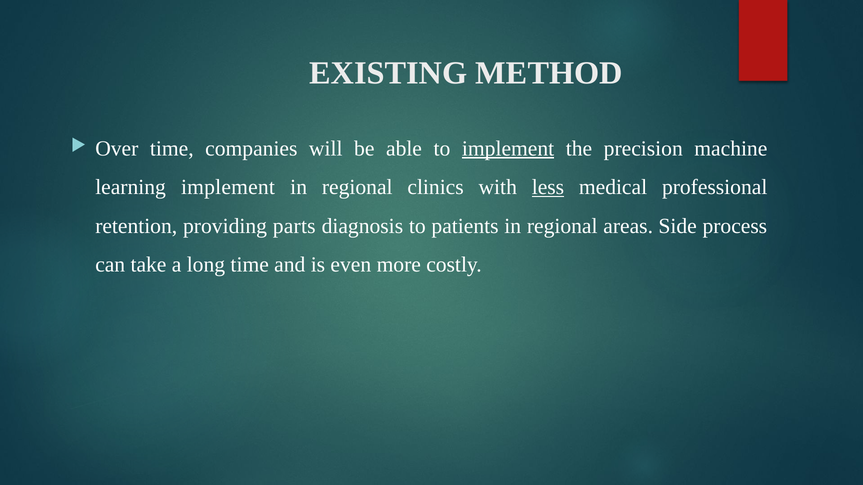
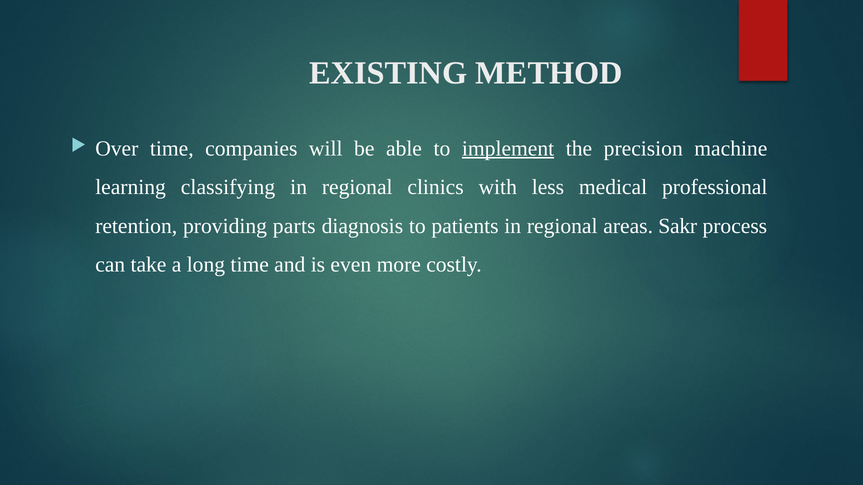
learning implement: implement -> classifying
less underline: present -> none
Side: Side -> Sakr
